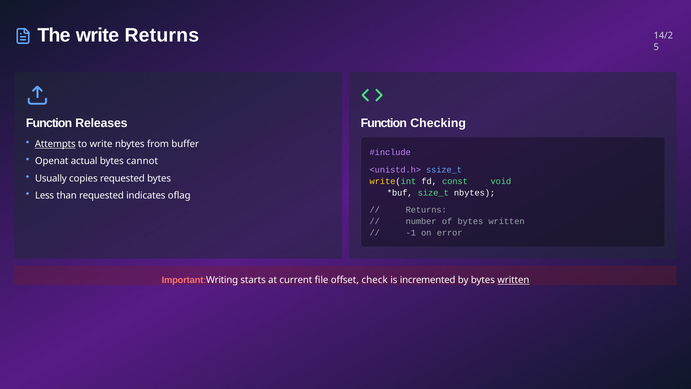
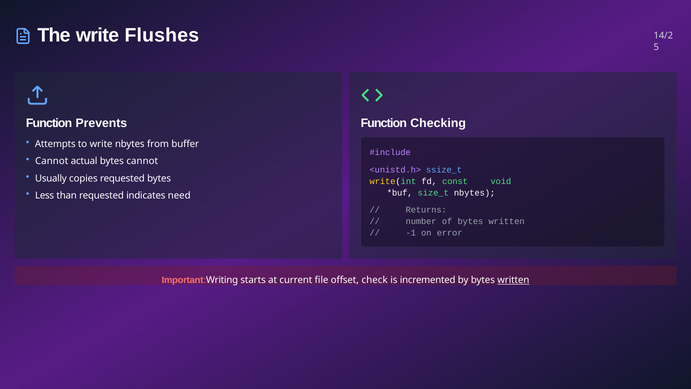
write Returns: Returns -> Flushes
Releases: Releases -> Prevents
Attempts underline: present -> none
Openat at (52, 161): Openat -> Cannot
oflag: oflag -> need
